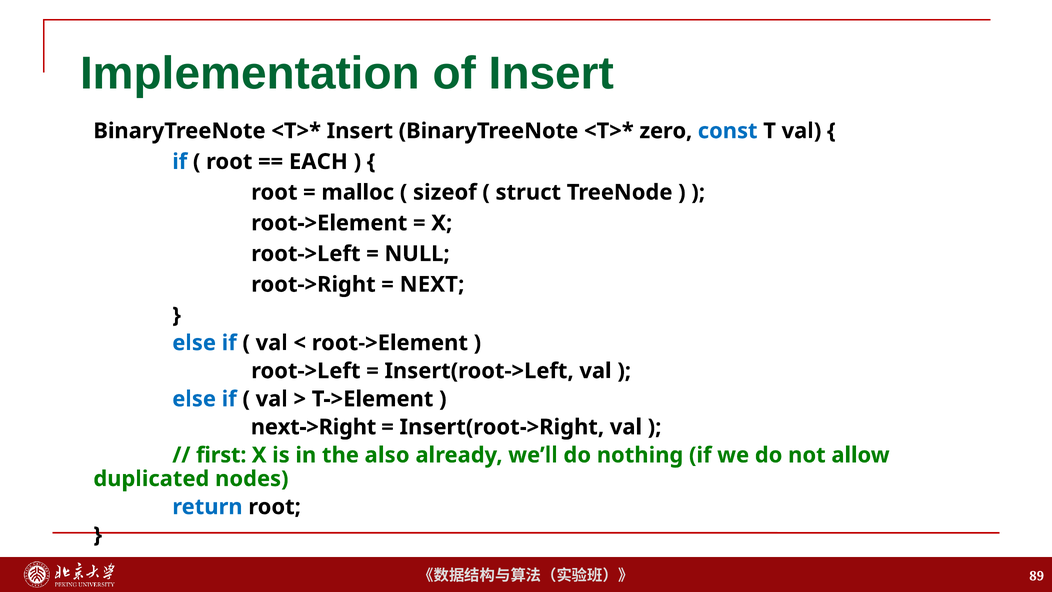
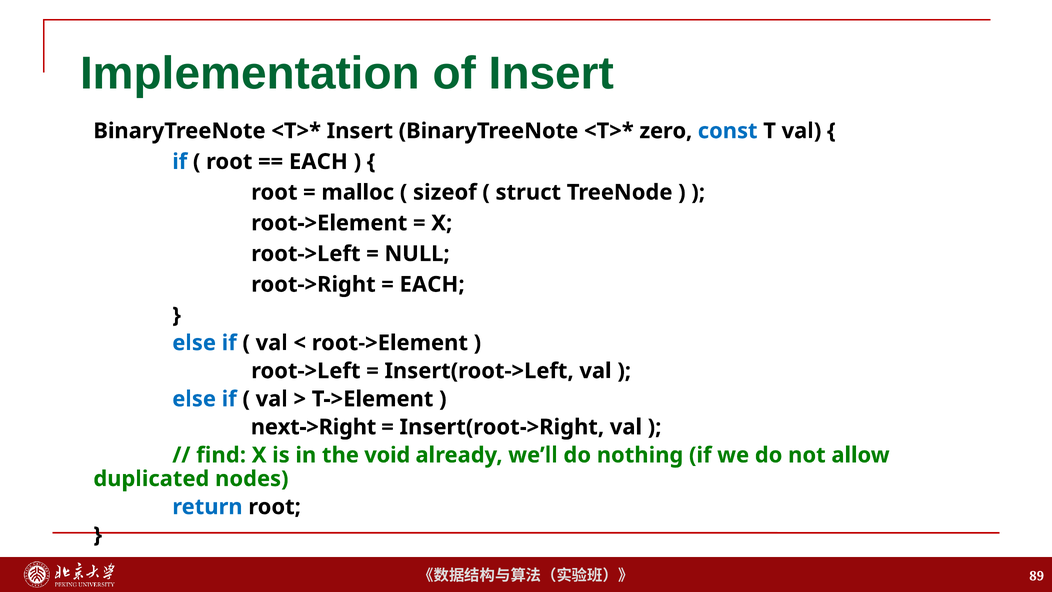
NEXT at (432, 284): NEXT -> EACH
first: first -> find
also: also -> void
